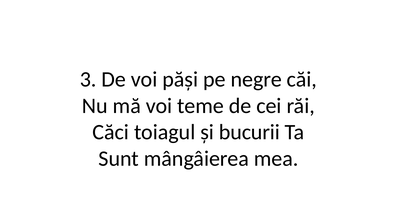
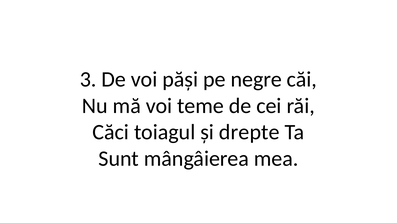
bucurii: bucurii -> drepte
